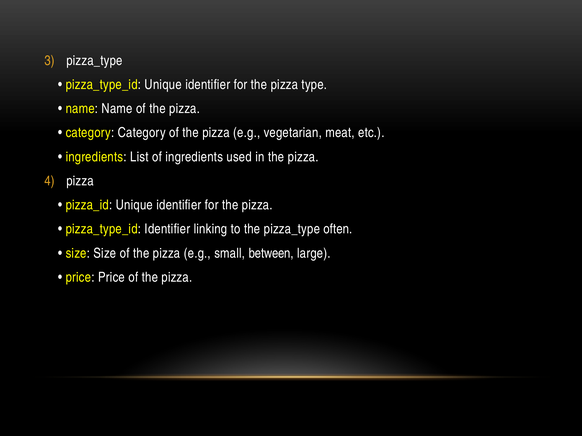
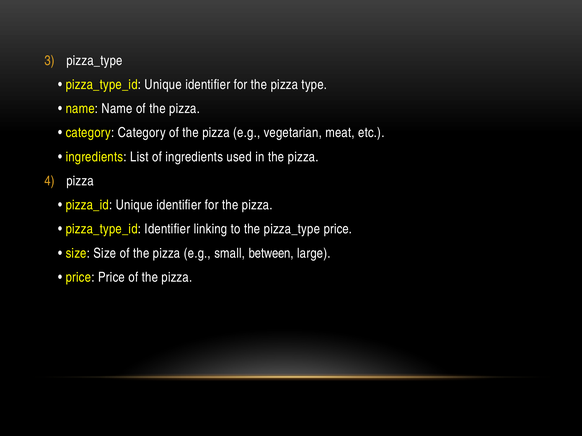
pizza_type often: often -> price
